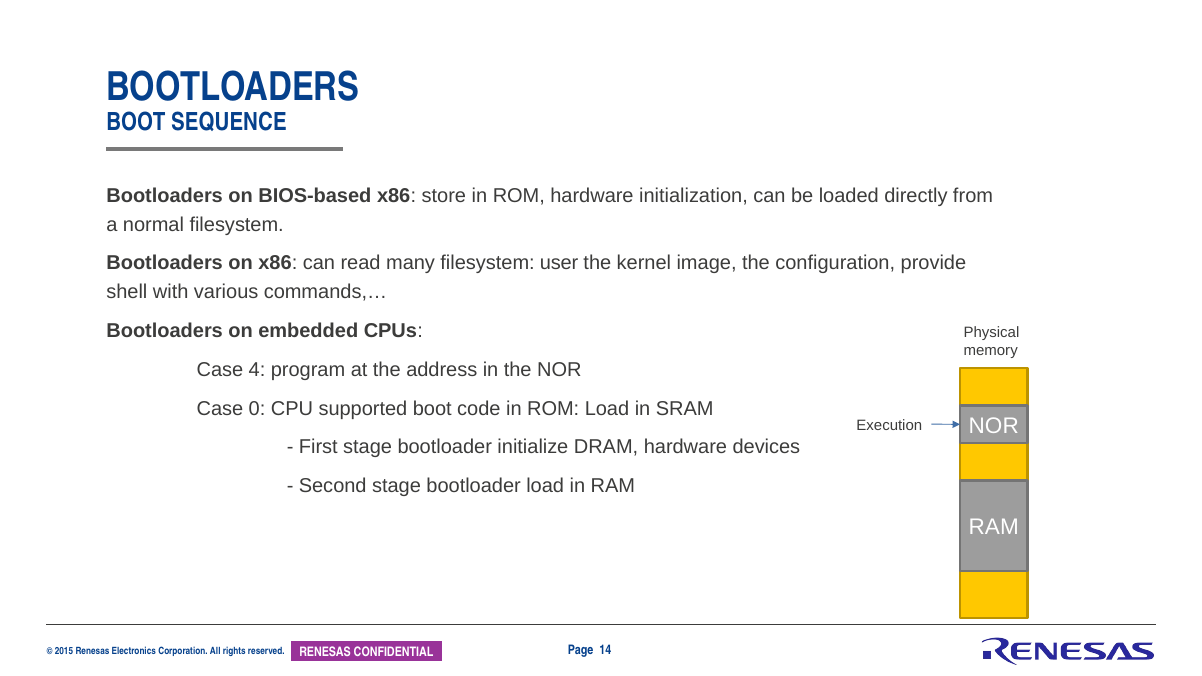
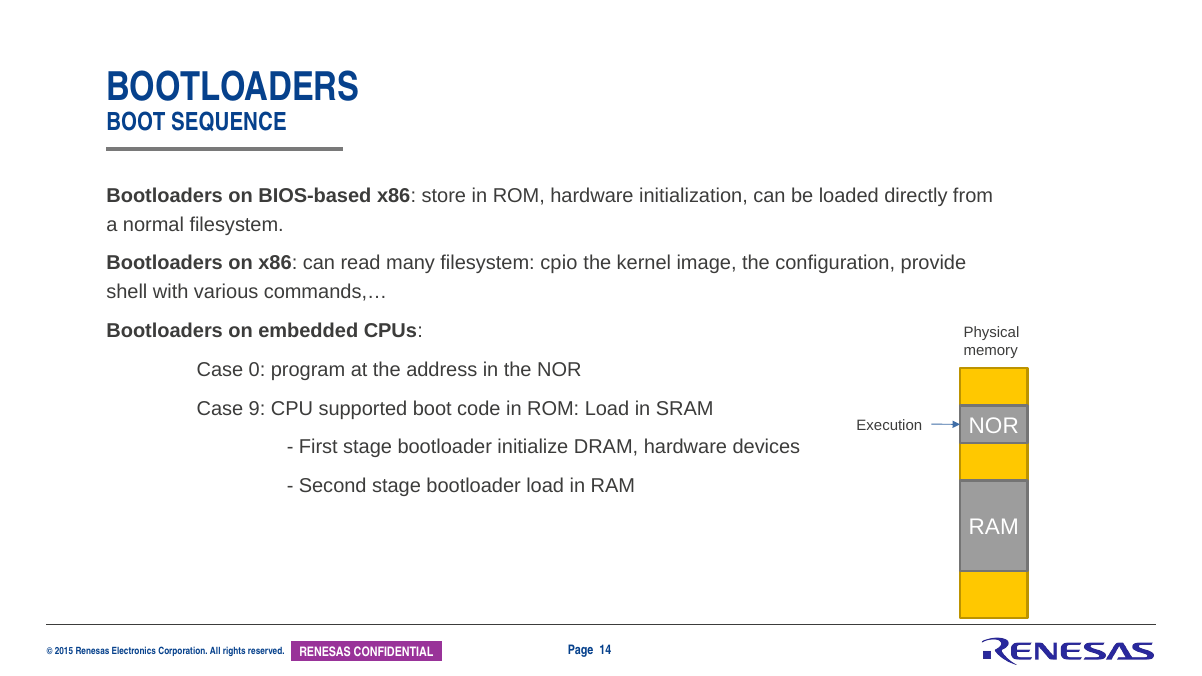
user: user -> cpio
4: 4 -> 0
0: 0 -> 9
